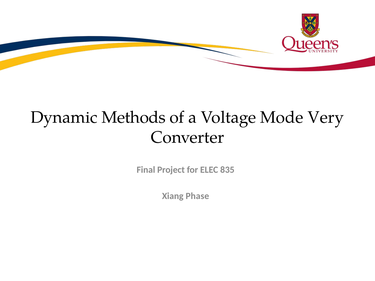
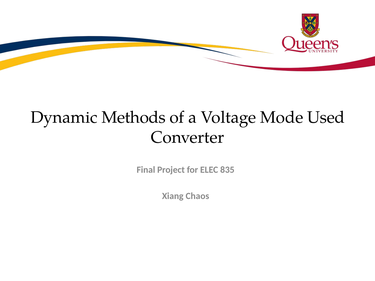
Very: Very -> Used
Phase: Phase -> Chaos
